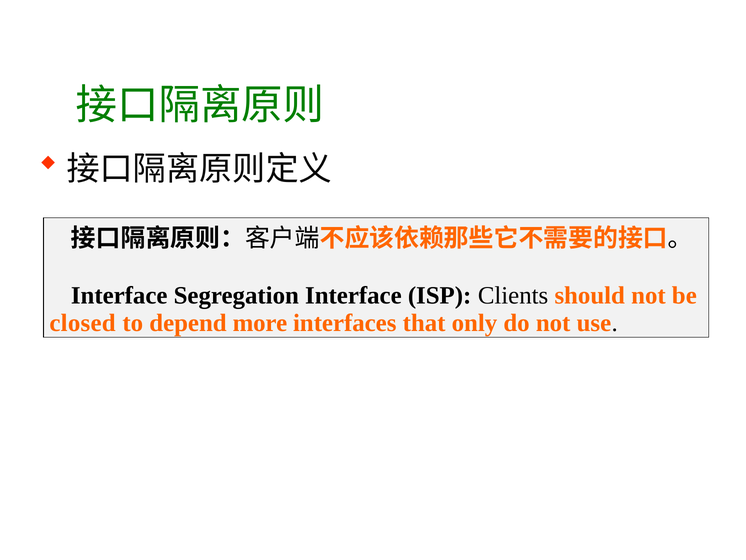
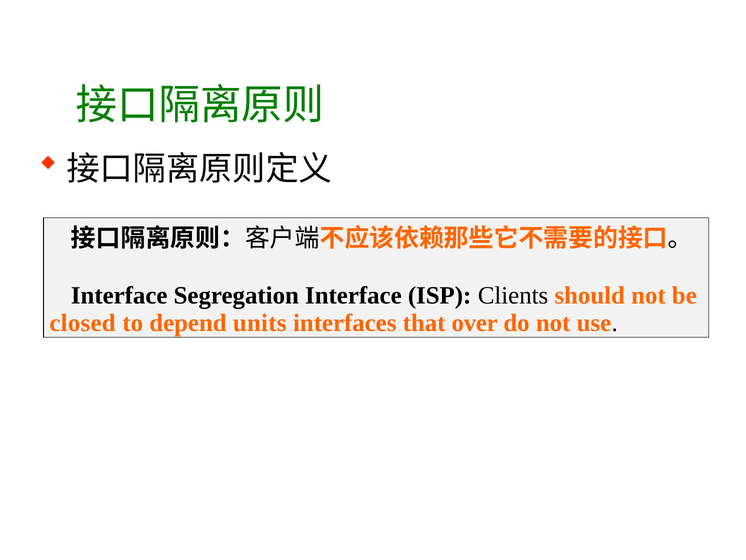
more: more -> units
only: only -> over
